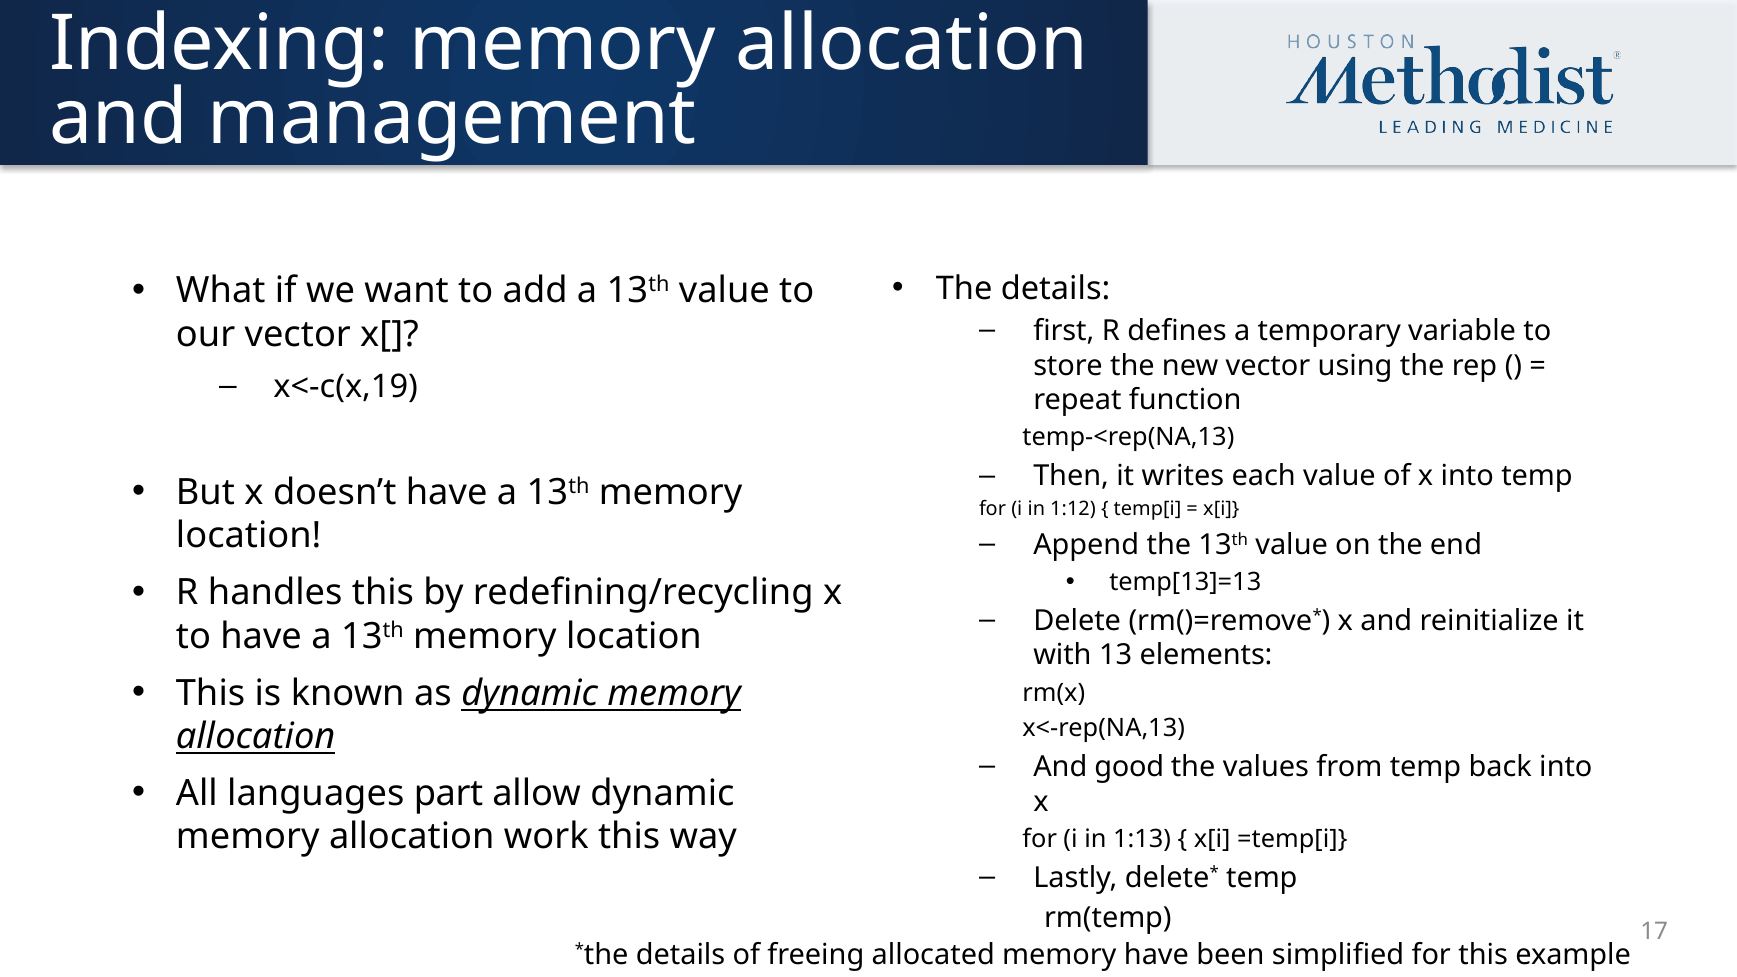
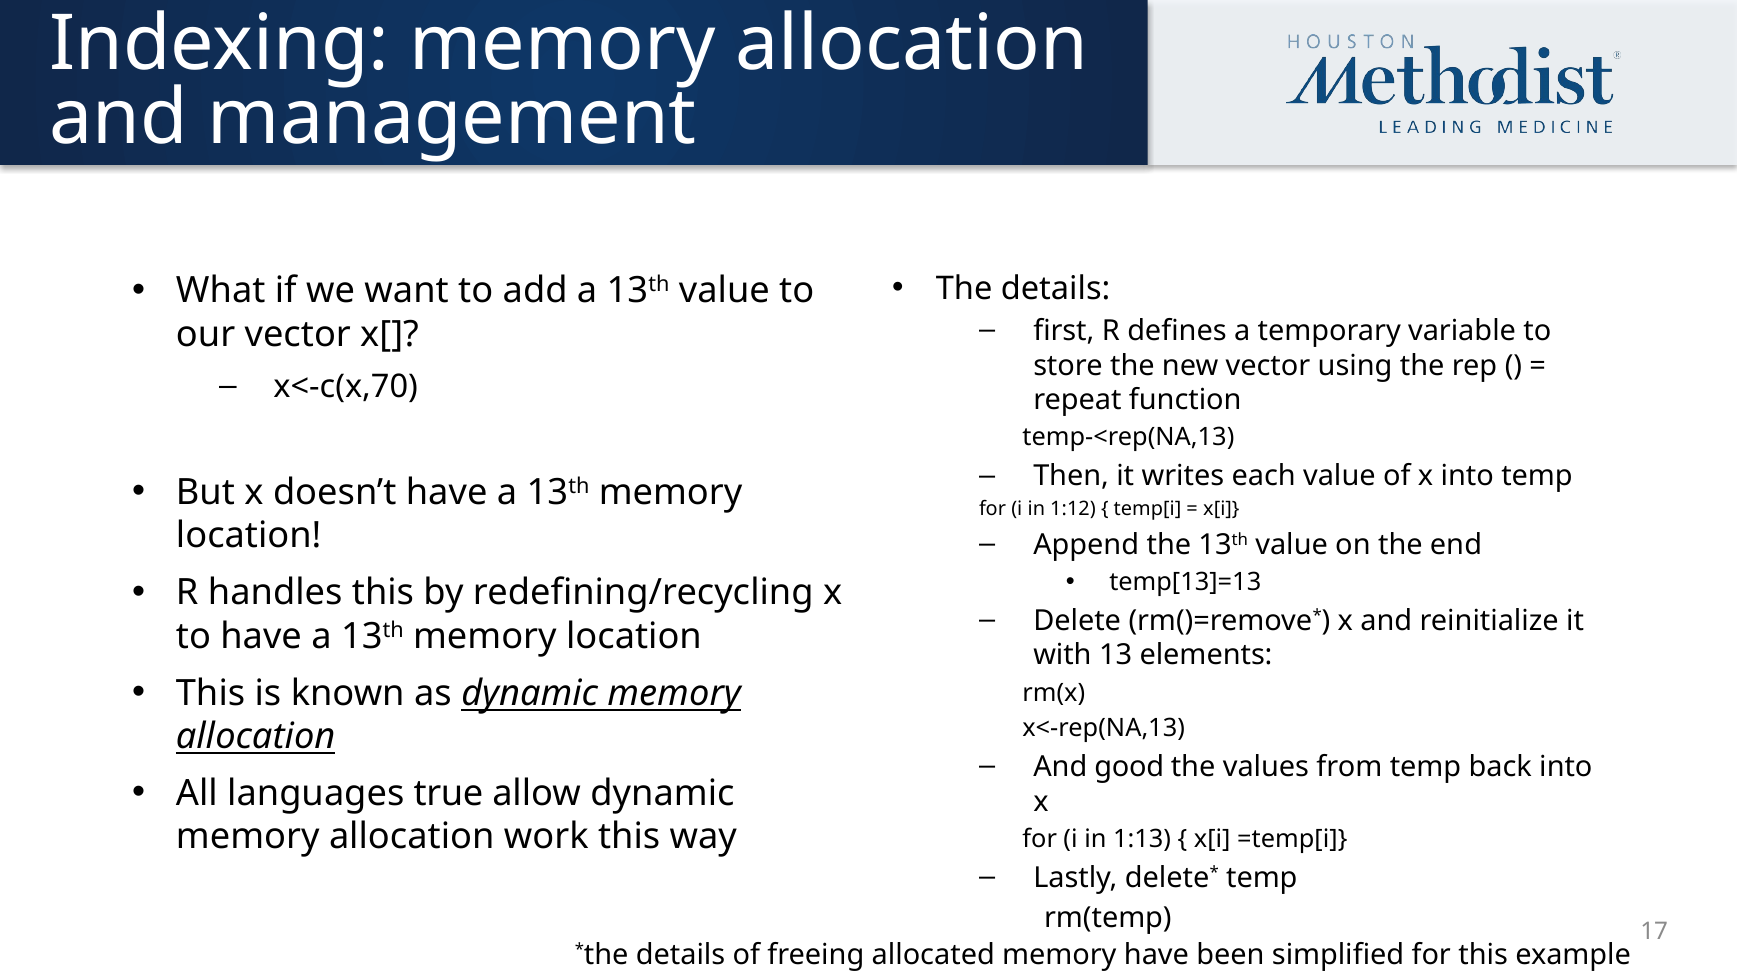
x<-c(x,19: x<-c(x,19 -> x<-c(x,70
part: part -> true
